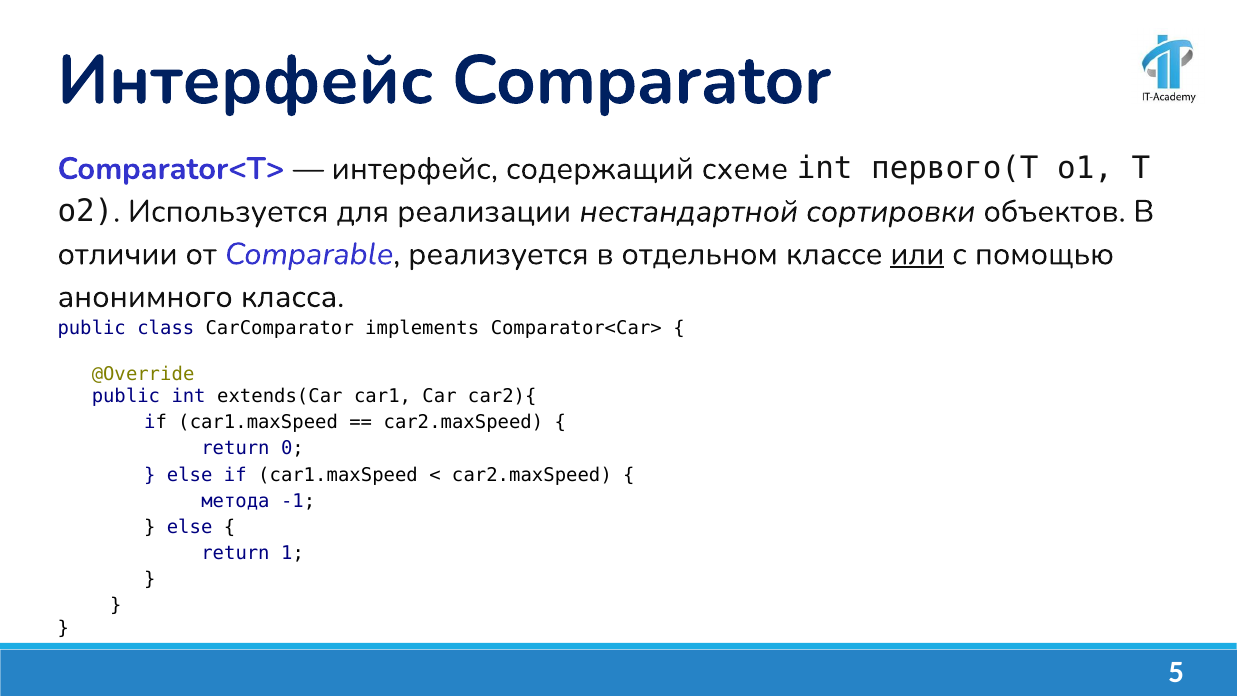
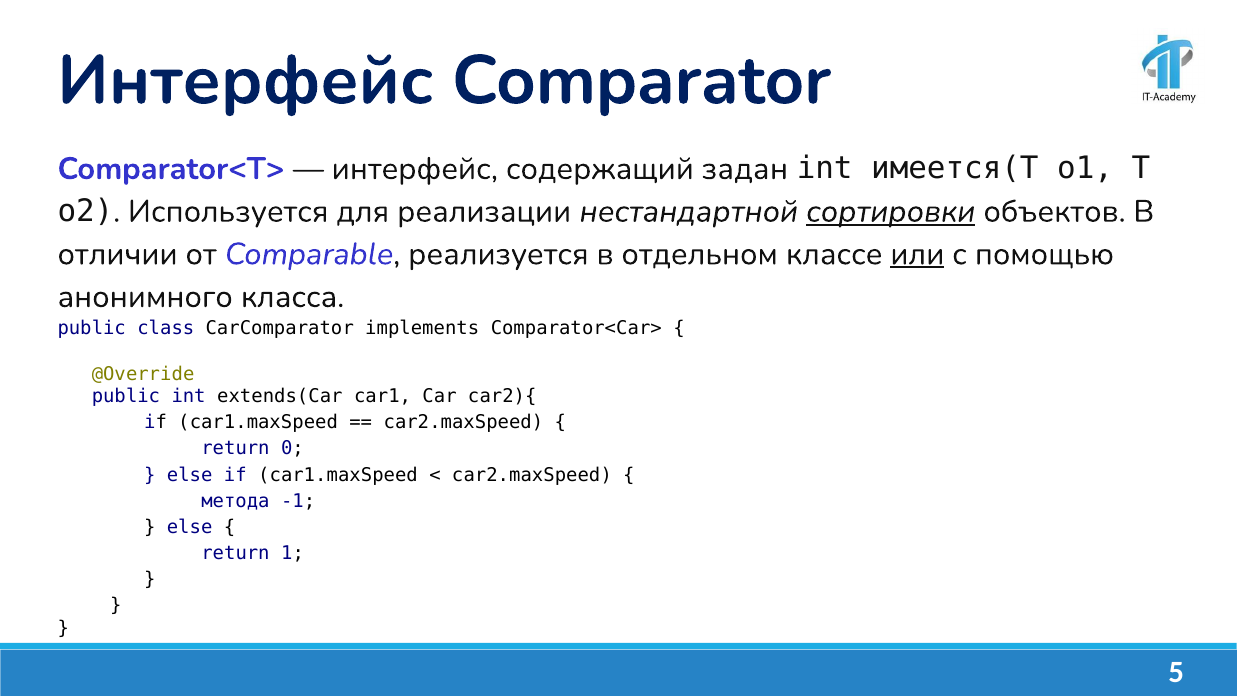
схеме: схеме -> задан
первого(T: первого(T -> имеется(T
сортировки underline: none -> present
